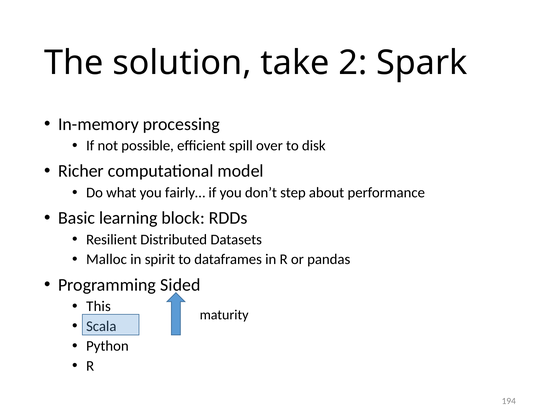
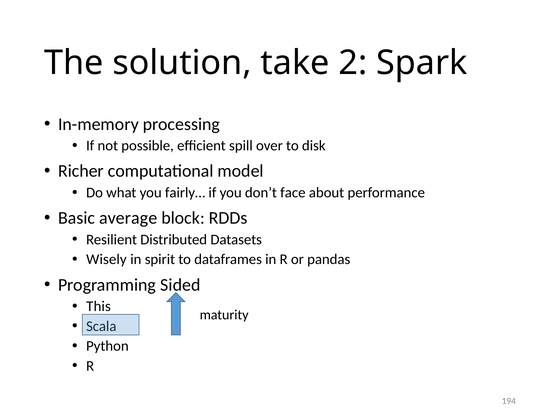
step: step -> face
learning: learning -> average
Malloc: Malloc -> Wisely
